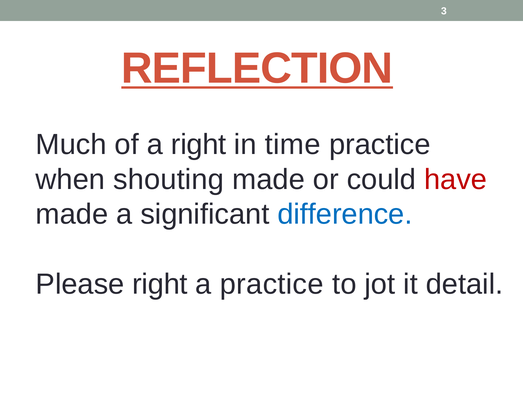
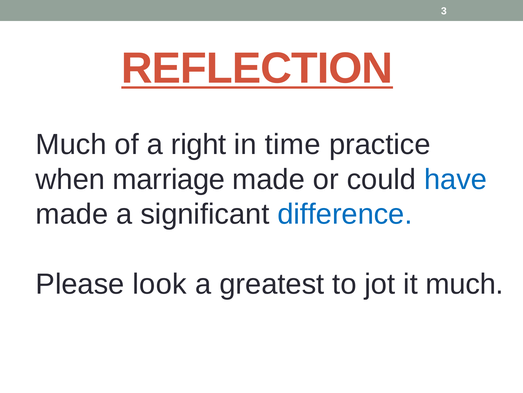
shouting: shouting -> marriage
have colour: red -> blue
Please right: right -> look
a practice: practice -> greatest
it detail: detail -> much
